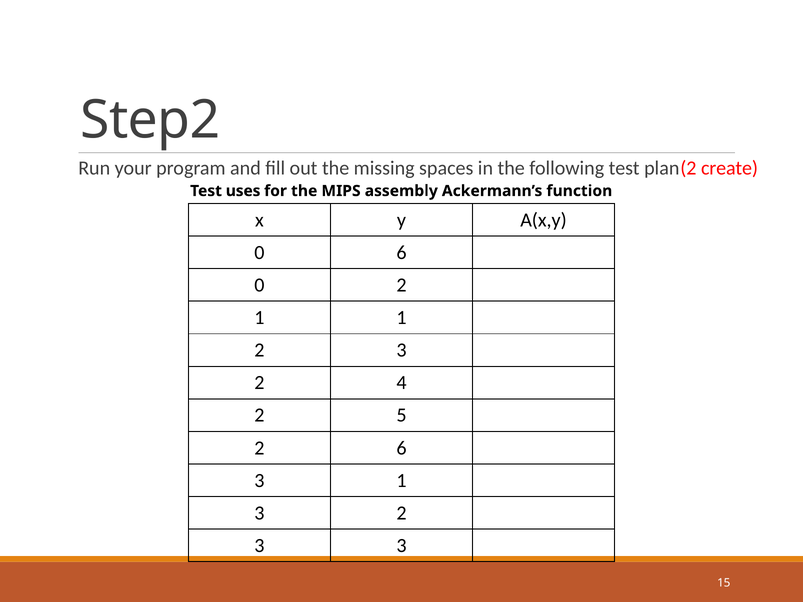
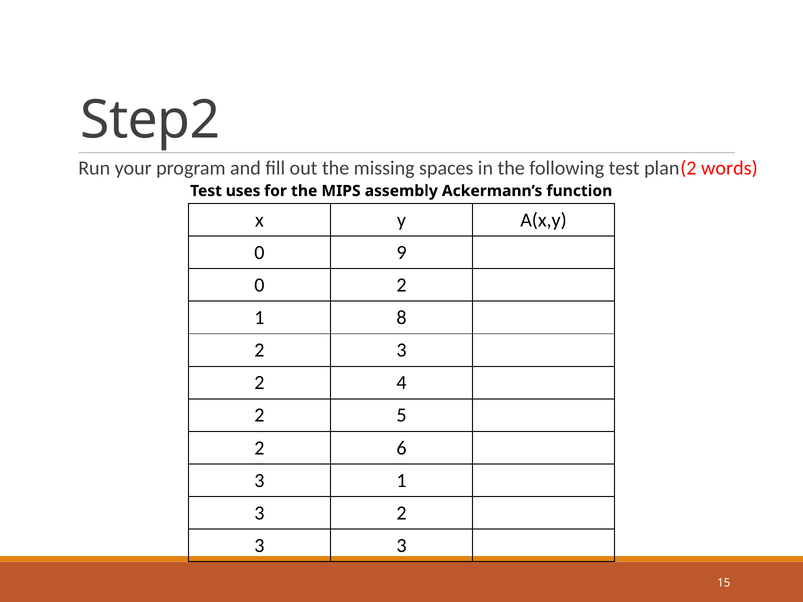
create: create -> words
0 6: 6 -> 9
1 1: 1 -> 8
